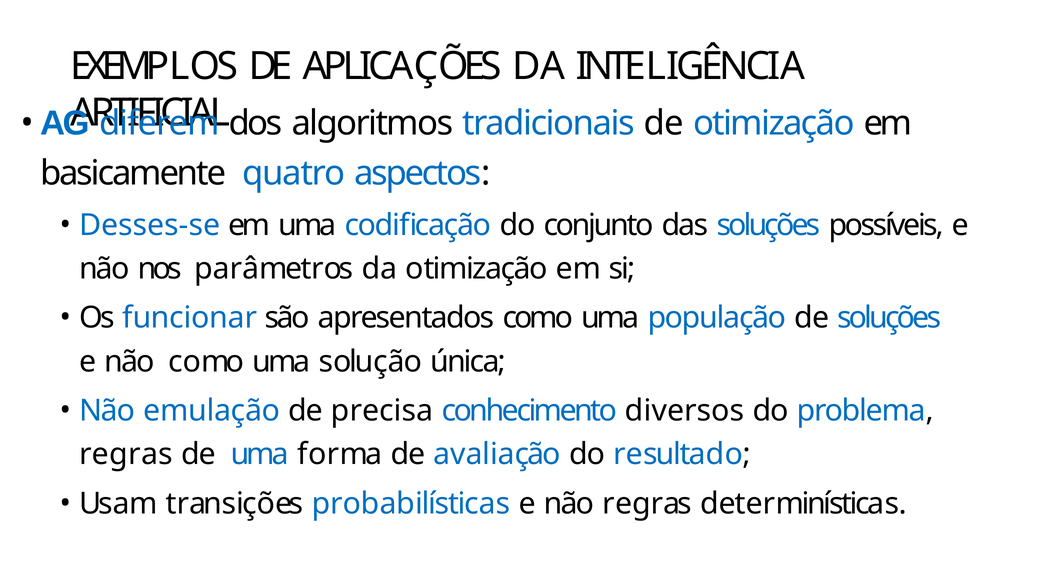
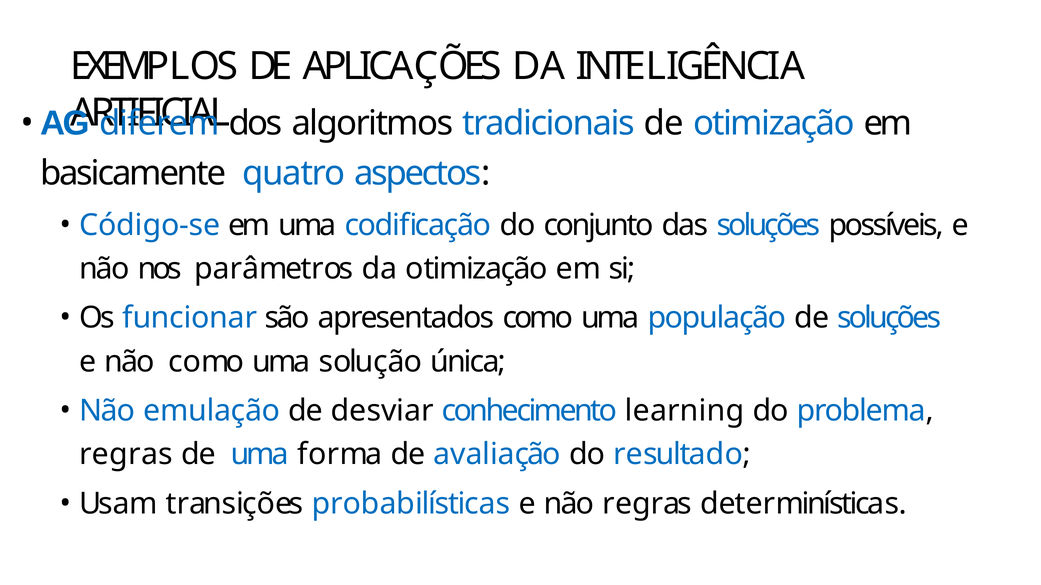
Desses-se: Desses-se -> Código-se
precisa: precisa -> desviar
diversos: diversos -> learning
